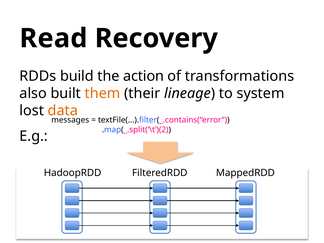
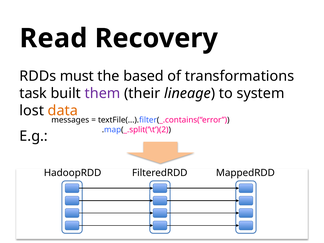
build: build -> must
action: action -> based
also: also -> task
them colour: orange -> purple
